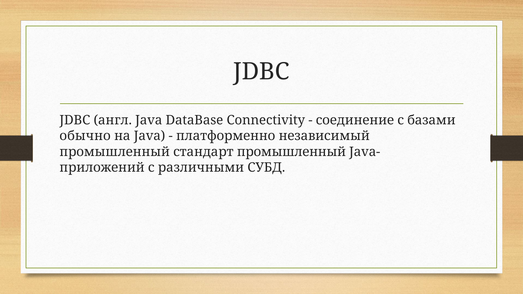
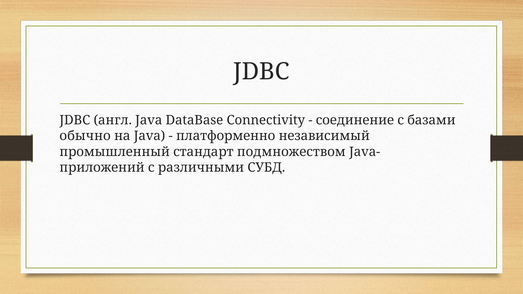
стандарт промышленный: промышленный -> подмножеством
